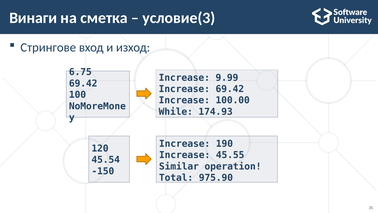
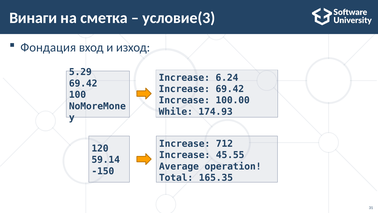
Стрингове: Стрингове -> Фондация
6.75: 6.75 -> 5.29
9.99: 9.99 -> 6.24
190: 190 -> 712
45.54: 45.54 -> 59.14
Similar: Similar -> Average
975.90: 975.90 -> 165.35
